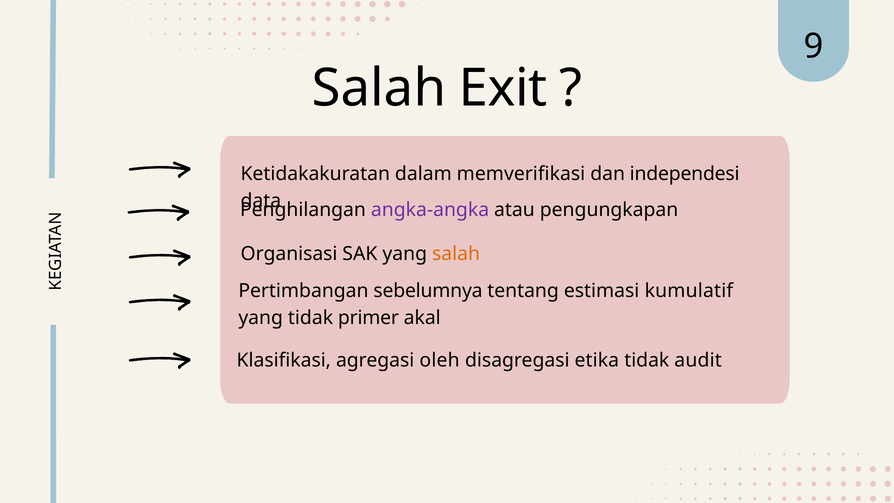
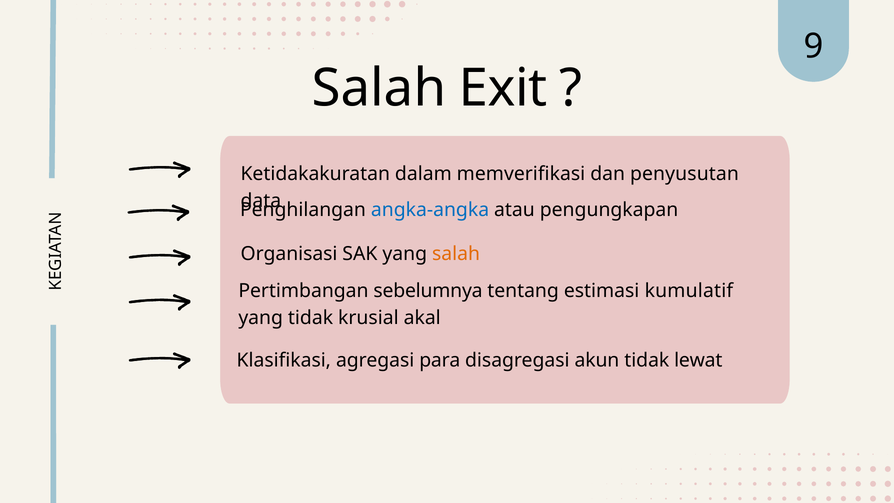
independesi: independesi -> penyusutan
angka-angka colour: purple -> blue
primer: primer -> krusial
oleh: oleh -> para
etika: etika -> akun
audit: audit -> lewat
